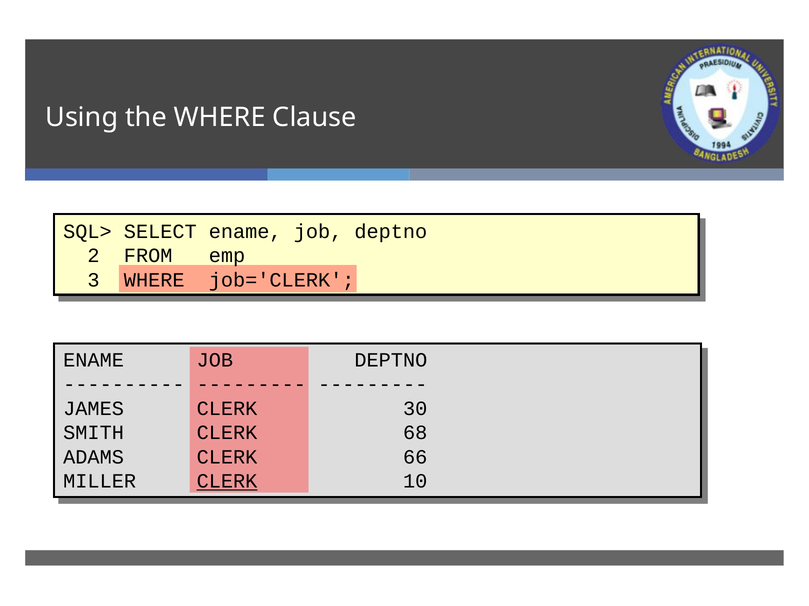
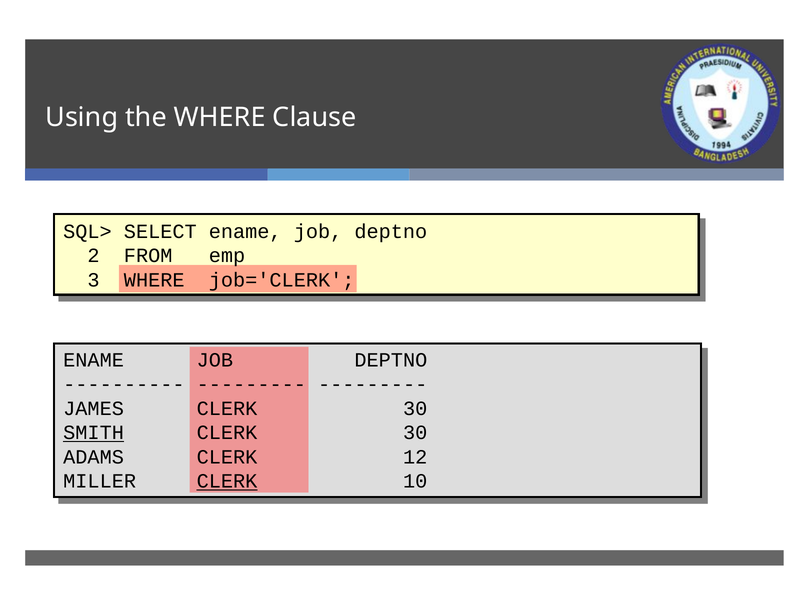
SMITH underline: none -> present
68 at (415, 433): 68 -> 30
66: 66 -> 12
